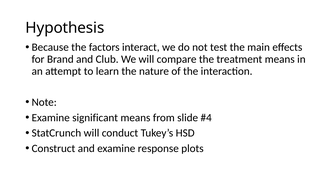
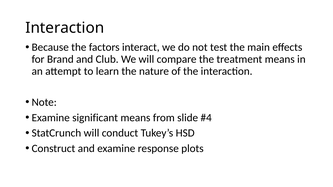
Hypothesis at (65, 28): Hypothesis -> Interaction
